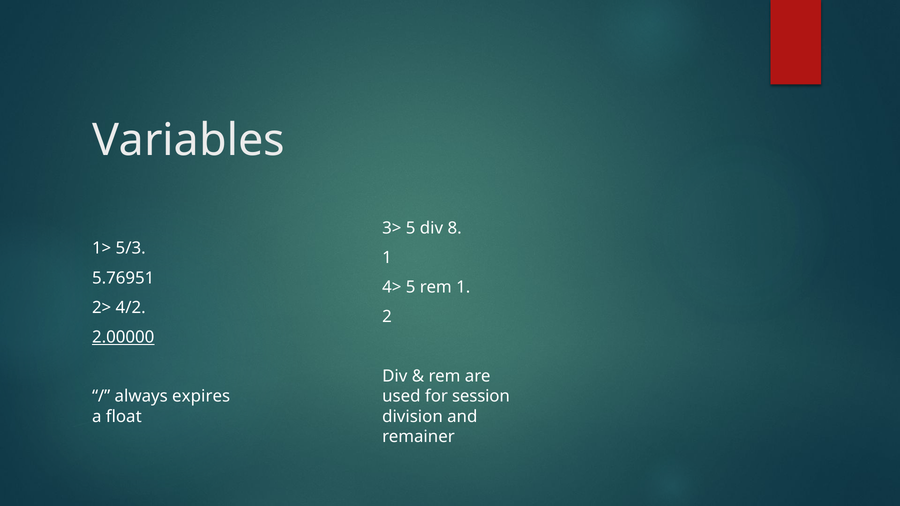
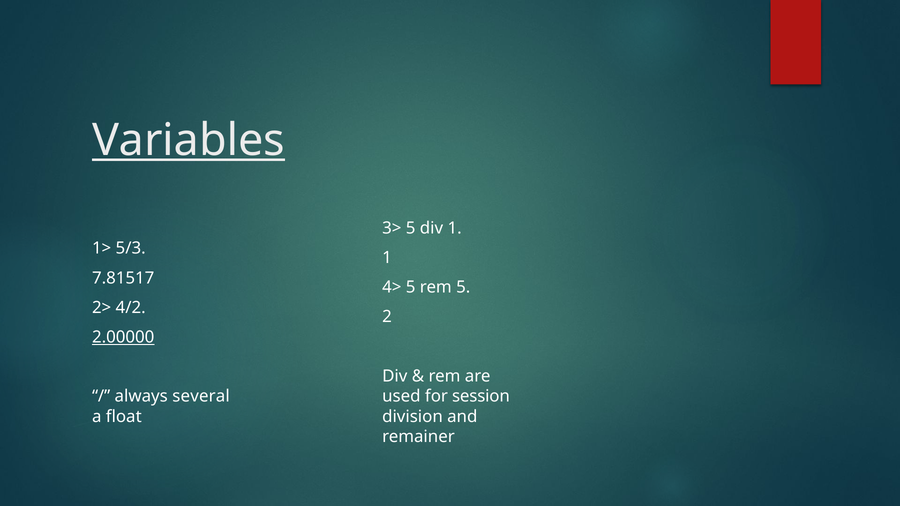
Variables underline: none -> present
div 8: 8 -> 1
5.76951: 5.76951 -> 7.81517
rem 1: 1 -> 5
expires: expires -> several
